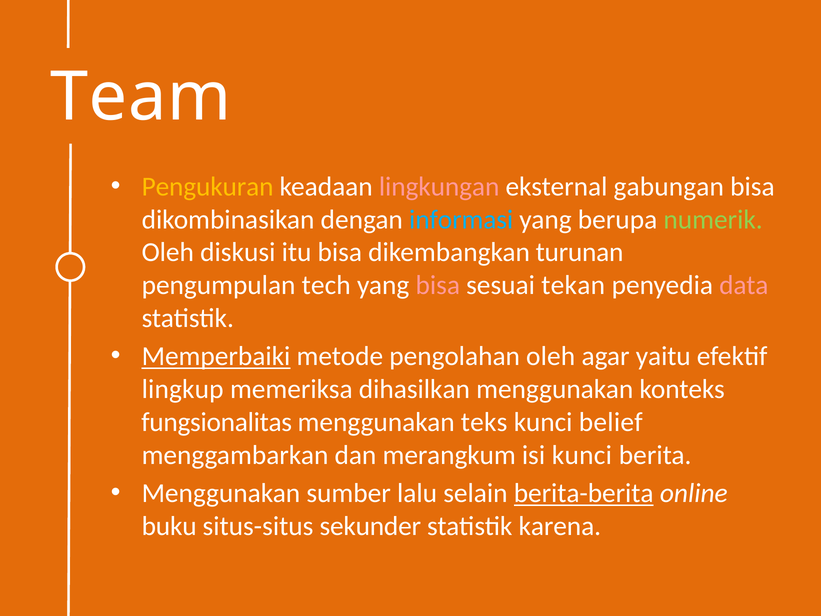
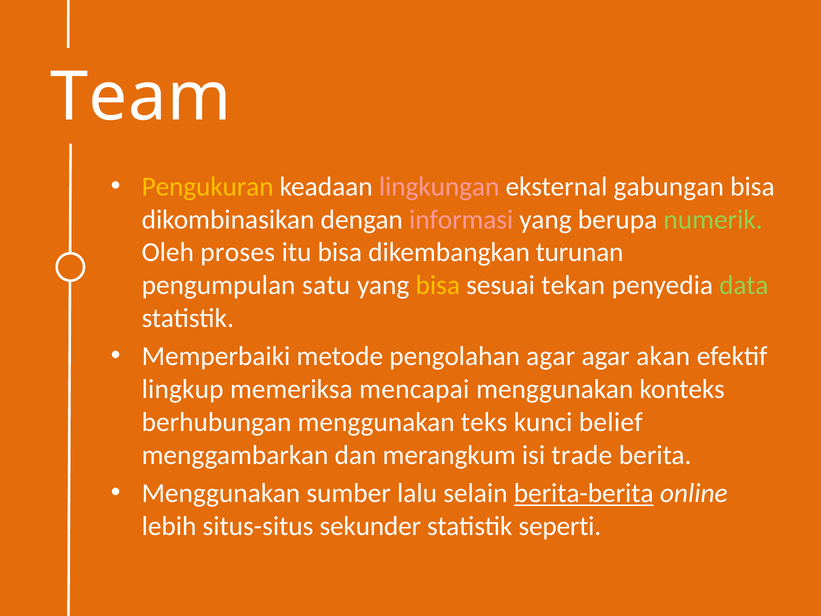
informasi colour: light blue -> pink
diskusi: diskusi -> proses
tech: tech -> satu
bisa at (438, 285) colour: pink -> yellow
data colour: pink -> light green
Memperbaiki underline: present -> none
pengolahan oleh: oleh -> agar
yaitu: yaitu -> akan
dihasilkan: dihasilkan -> mencapai
fungsionalitas: fungsionalitas -> berhubungan
isi kunci: kunci -> trade
buku: buku -> lebih
karena: karena -> seperti
